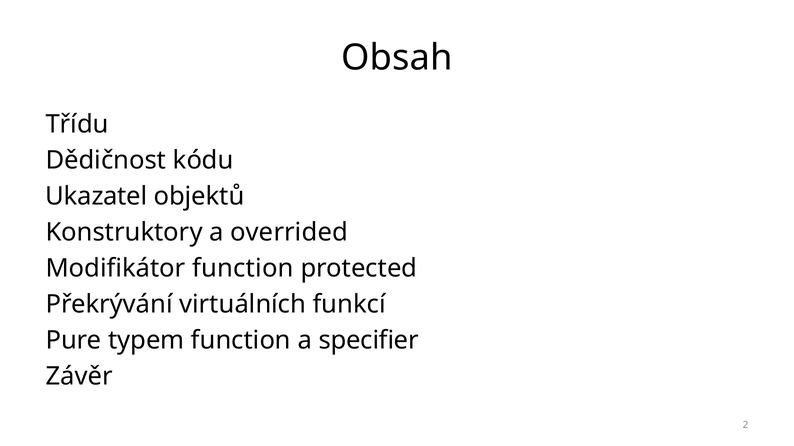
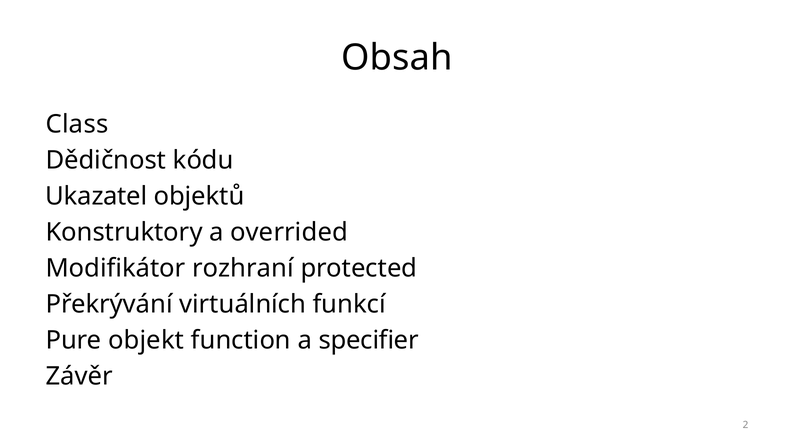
Třídu: Třídu -> Class
Modifikátor function: function -> rozhraní
typem: typem -> objekt
